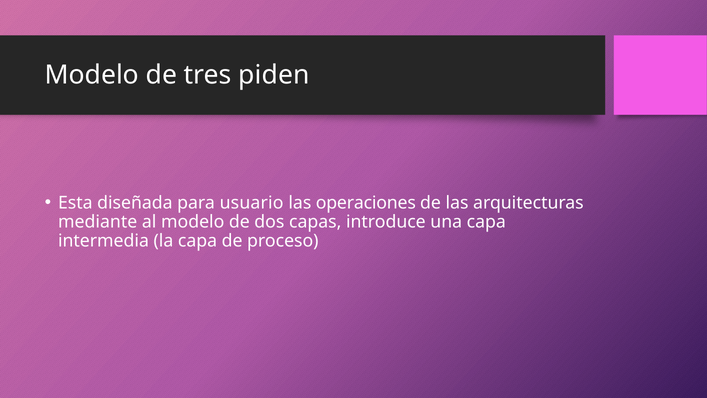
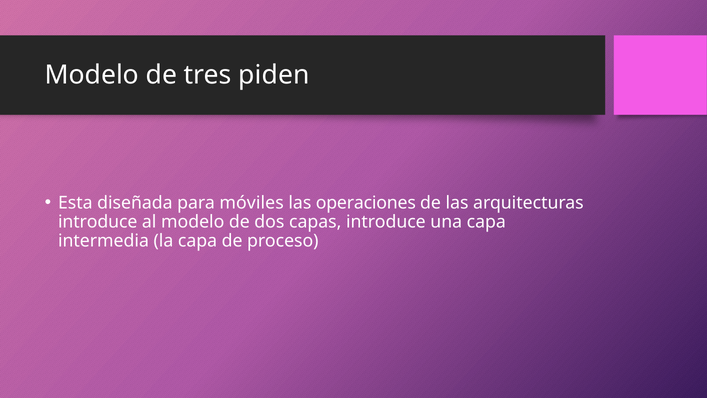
usuario: usuario -> móviles
mediante at (98, 222): mediante -> introduce
